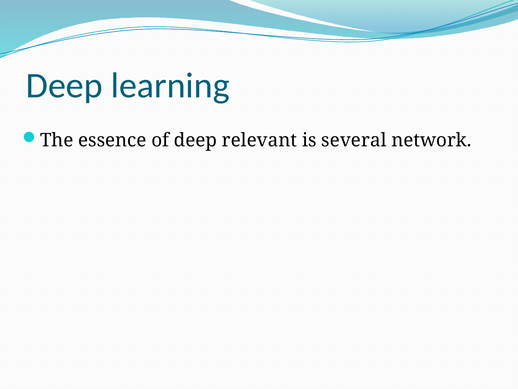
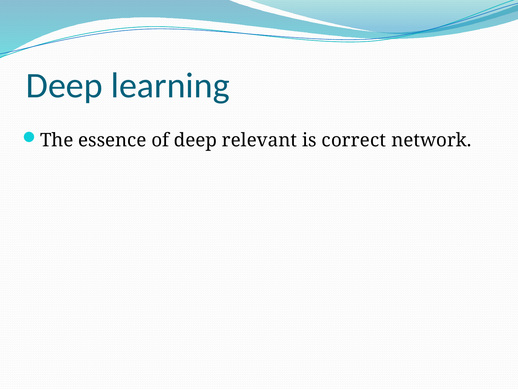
several: several -> correct
